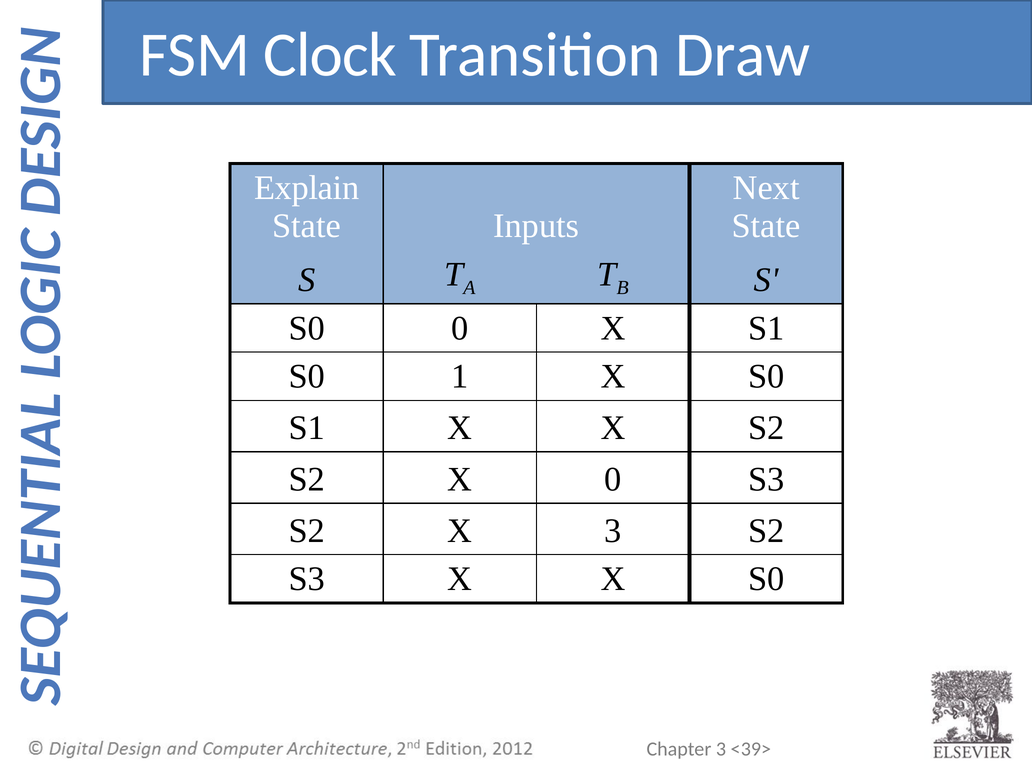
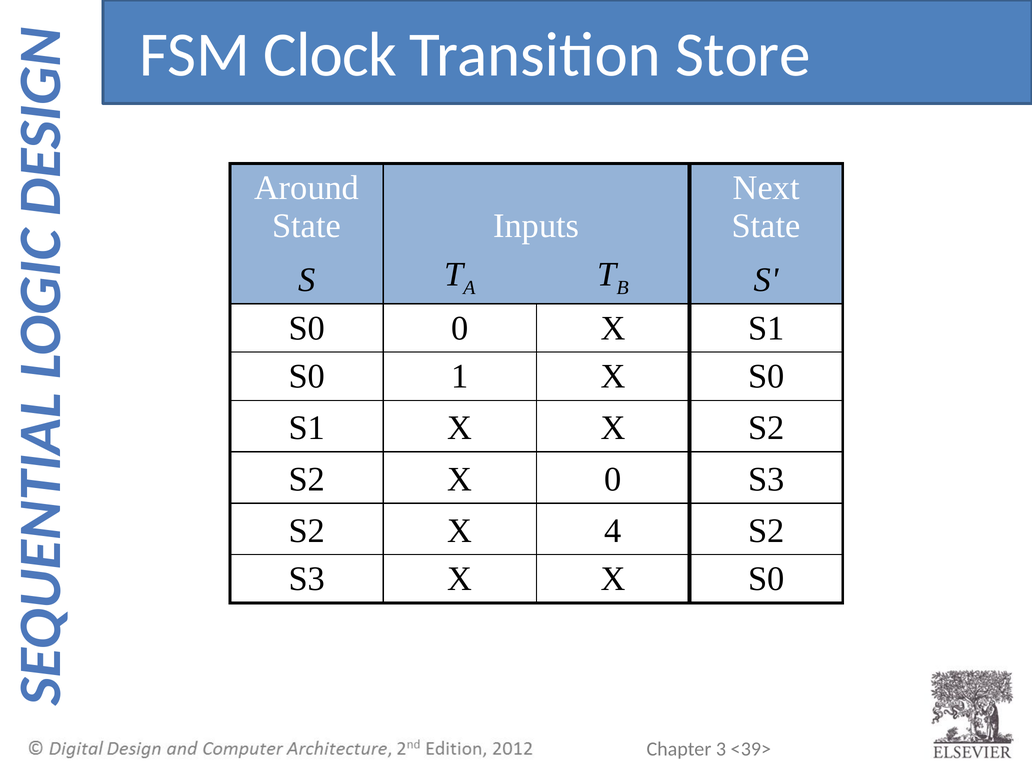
Draw: Draw -> Store
Explain: Explain -> Around
X 3: 3 -> 4
